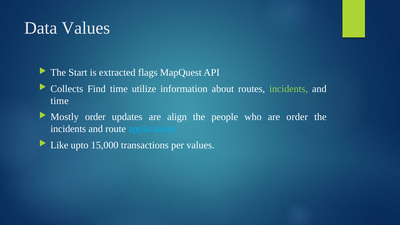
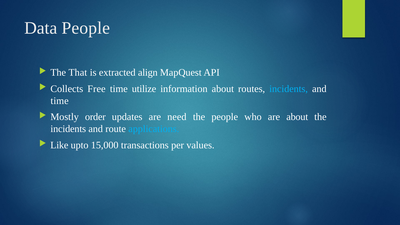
Data Values: Values -> People
Start: Start -> That
flags: flags -> align
Find: Find -> Free
incidents at (289, 89) colour: light green -> light blue
align: align -> need
are order: order -> about
